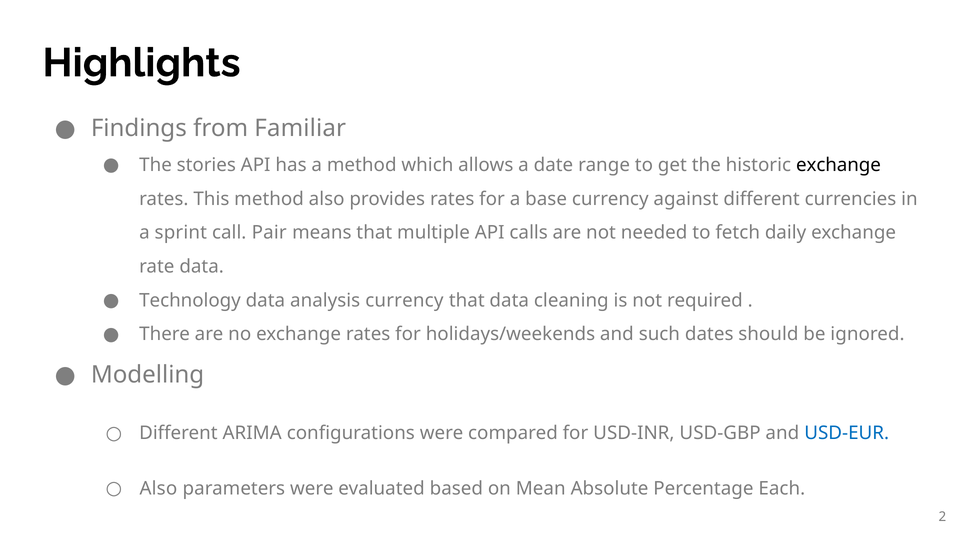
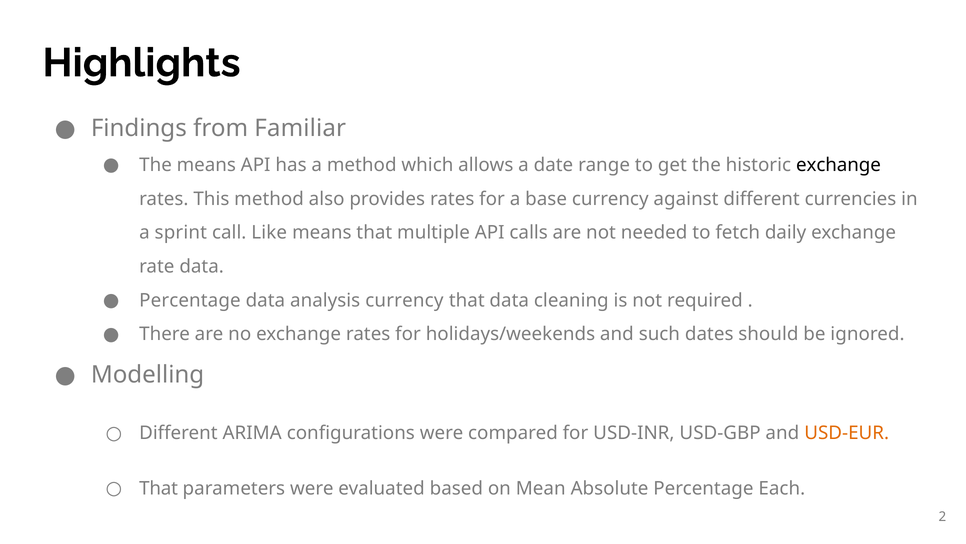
The stories: stories -> means
Pair: Pair -> Like
Technology at (190, 300): Technology -> Percentage
USD-EUR colour: blue -> orange
Also at (158, 488): Also -> That
